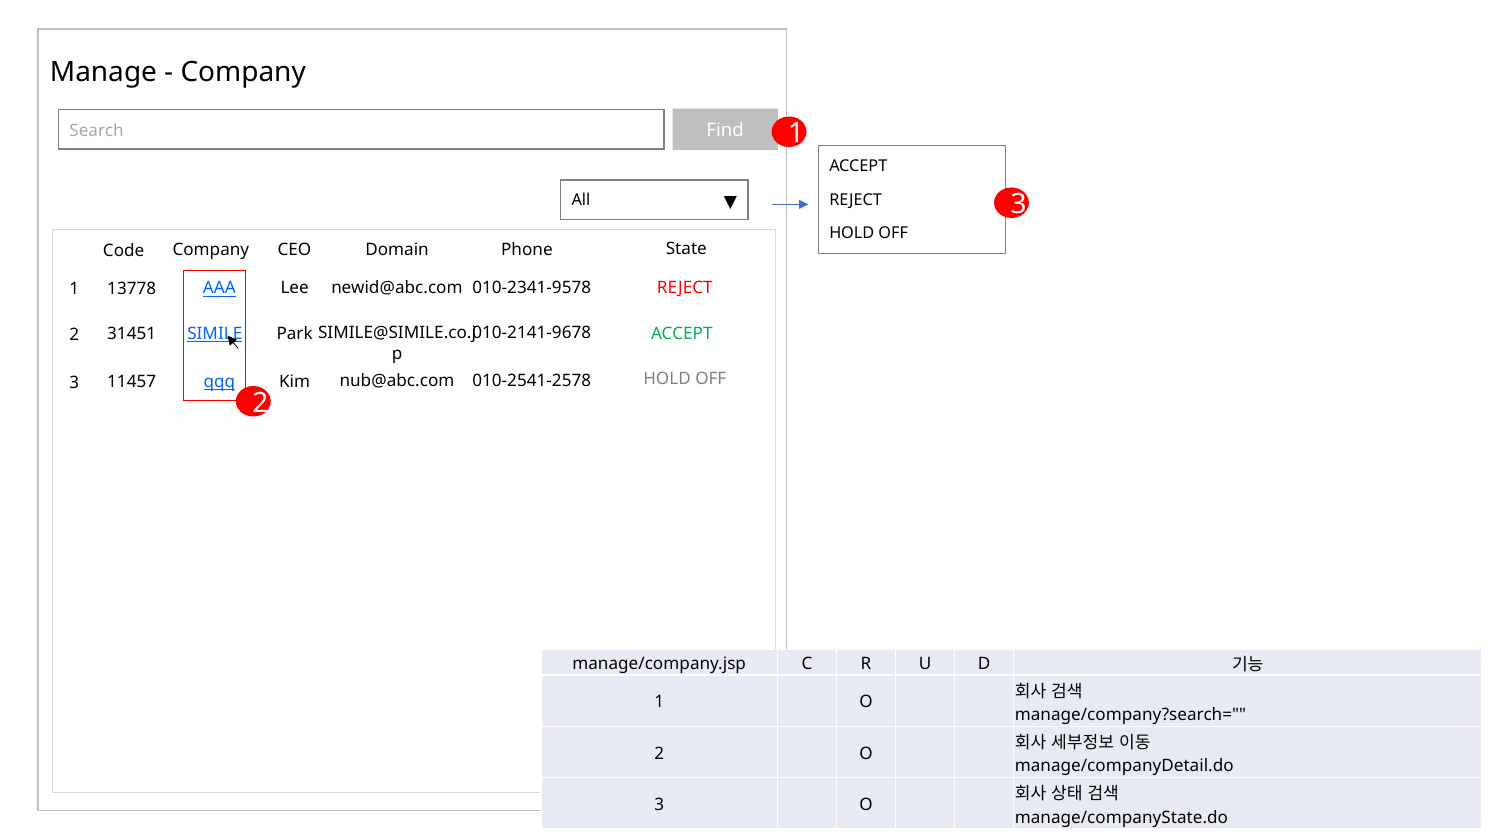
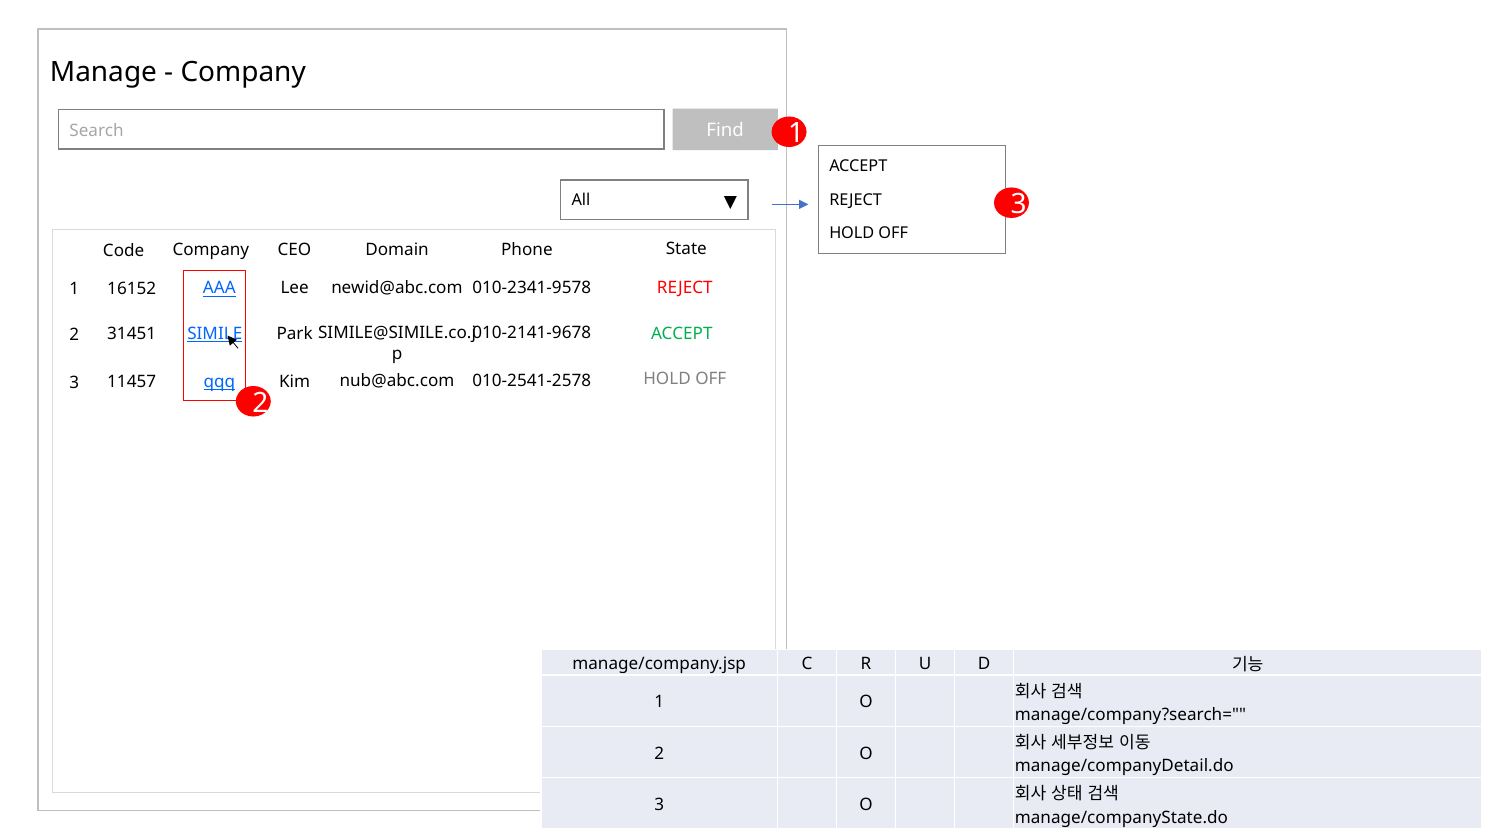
13778: 13778 -> 16152
